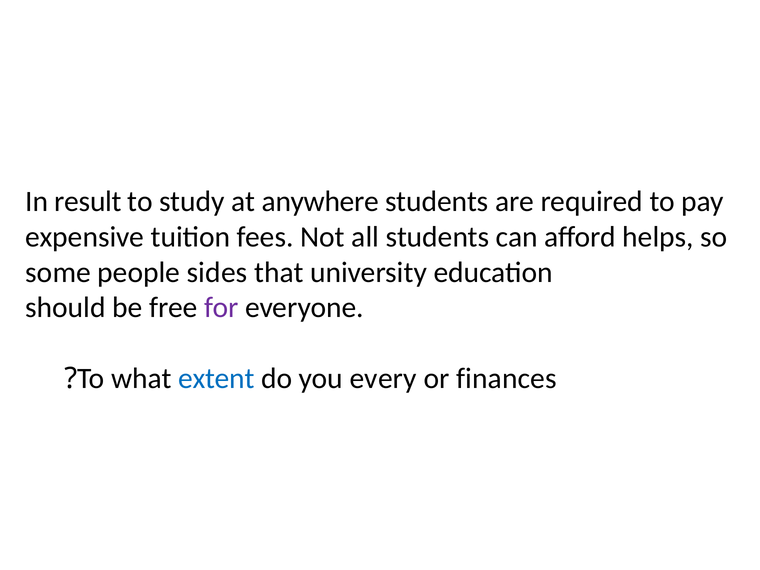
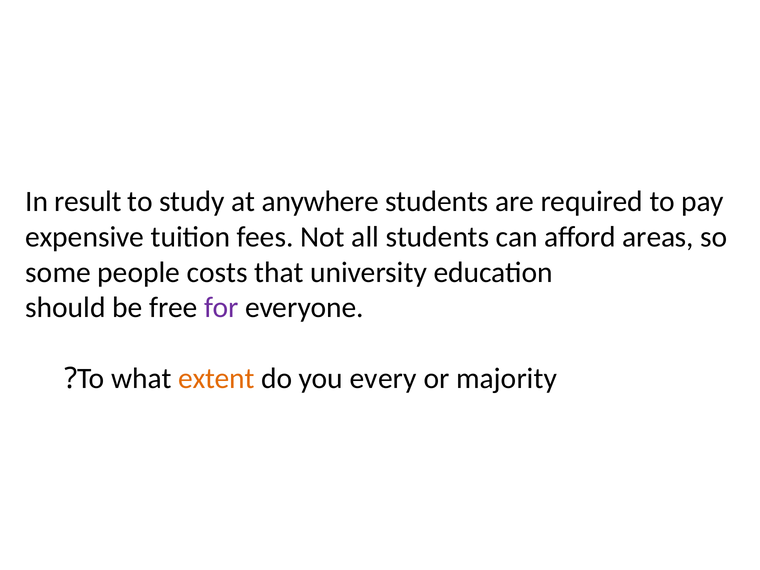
helps: helps -> areas
sides: sides -> costs
extent colour: blue -> orange
finances: finances -> majority
